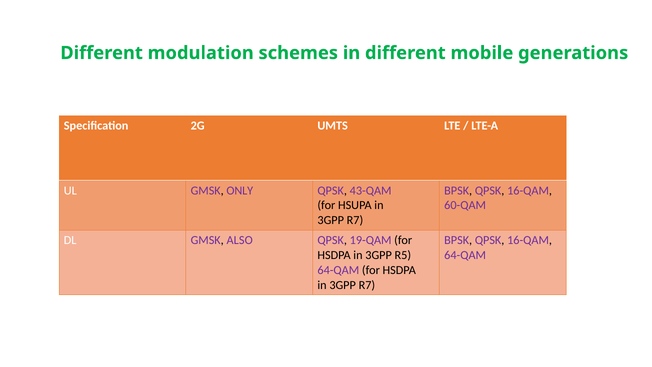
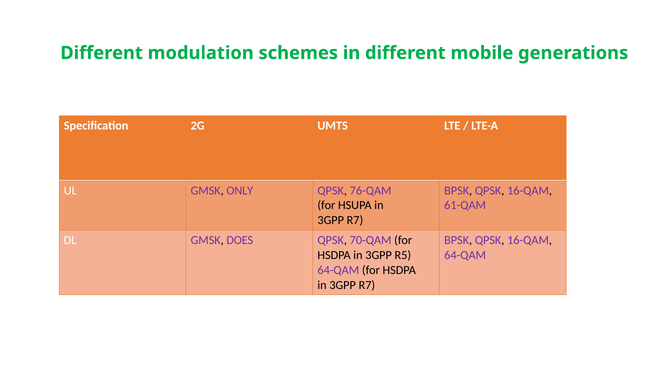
43-QAM: 43-QAM -> 76-QAM
60-QAM: 60-QAM -> 61-QAM
ALSO: ALSO -> DOES
19-QAM: 19-QAM -> 70-QAM
